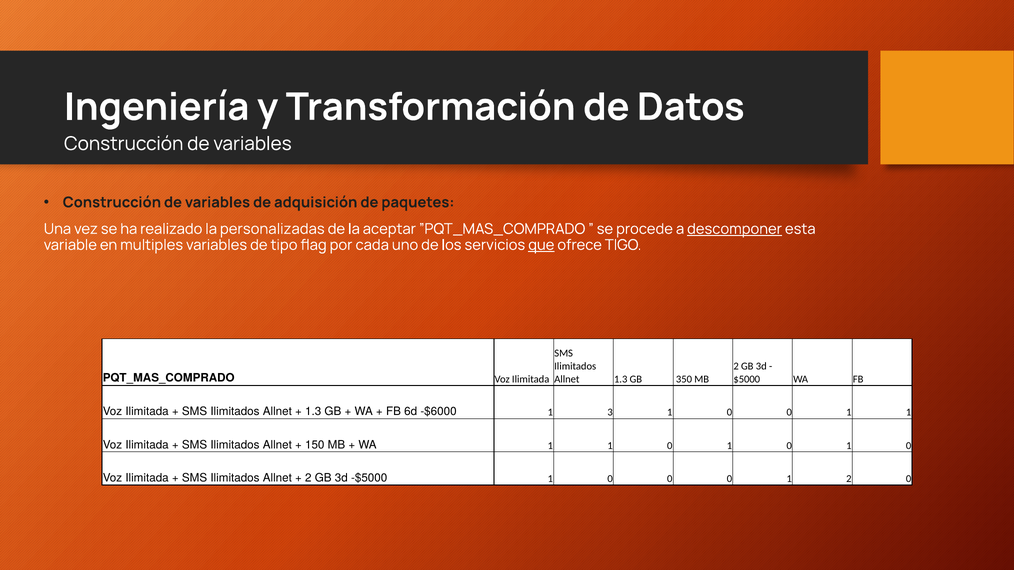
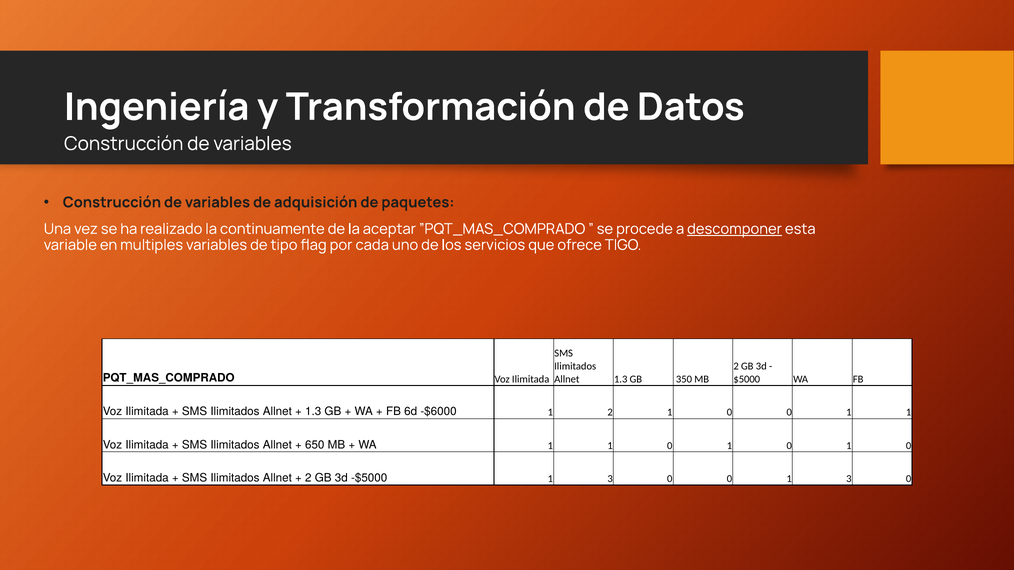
personalizadas: personalizadas -> continuamente
que underline: present -> none
1 3: 3 -> 2
150: 150 -> 650
-$5000 1 0: 0 -> 3
0 1 2: 2 -> 3
